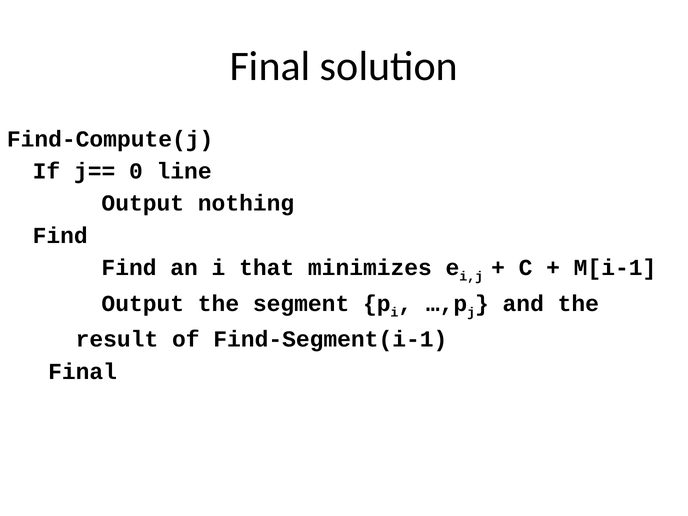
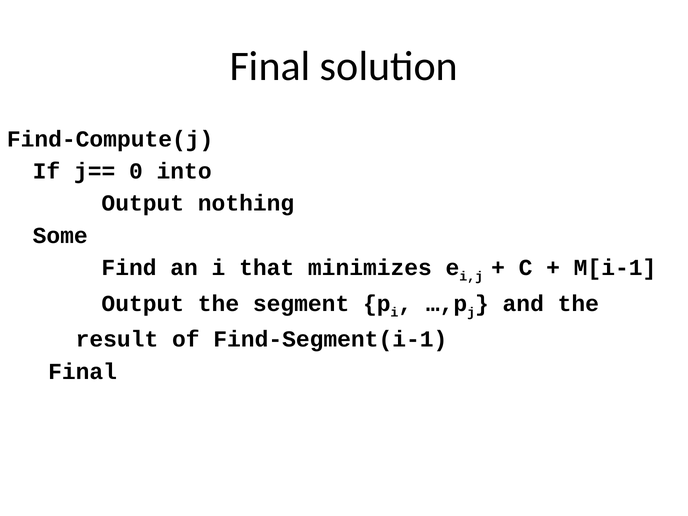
line: line -> into
Find at (60, 236): Find -> Some
